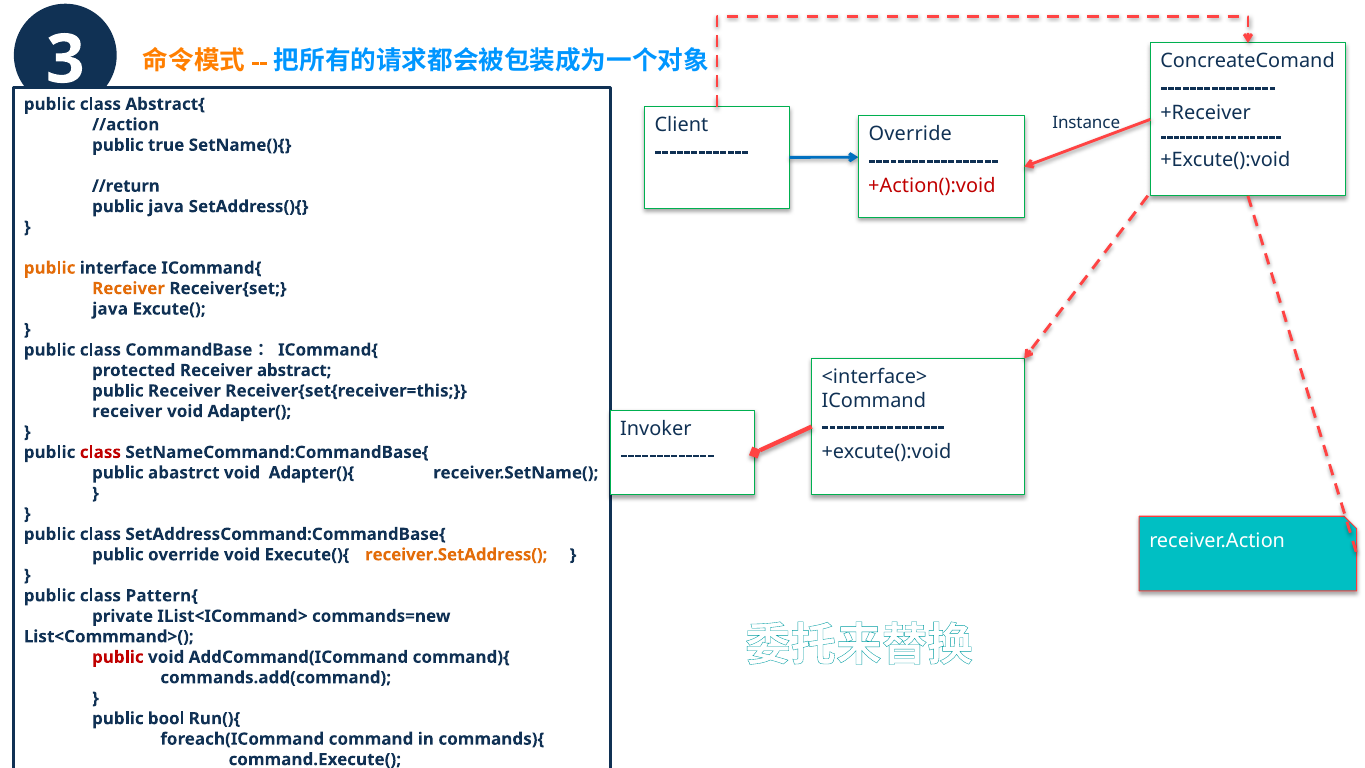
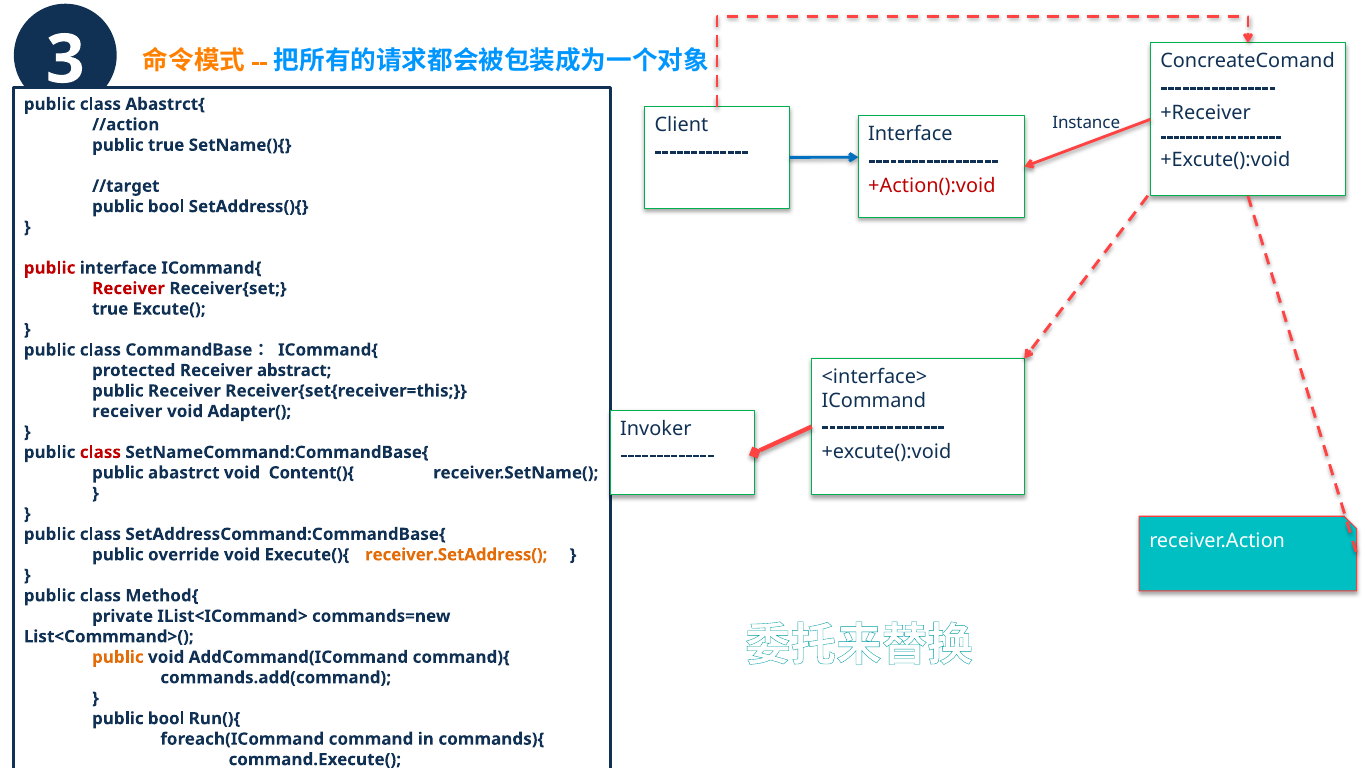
Abstract{: Abstract{ -> Abastrct{
Override at (910, 134): Override -> Interface
//return: //return -> //target
java at (166, 207): java -> bool
public at (50, 268) colour: orange -> red
Receiver at (129, 288) colour: orange -> red
java at (110, 309): java -> true
Adapter(){: Adapter(){ -> Content(){
Pattern{: Pattern{ -> Method{
public at (118, 657) colour: red -> orange
